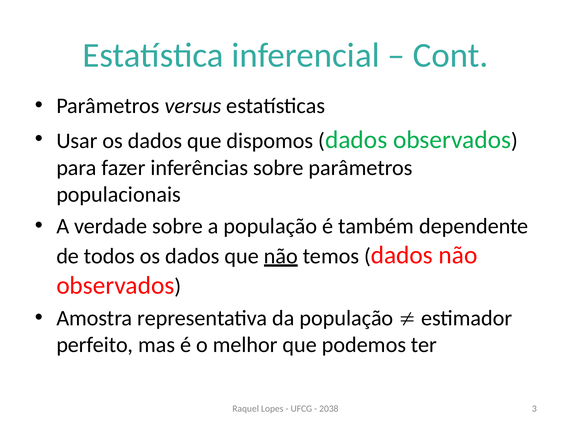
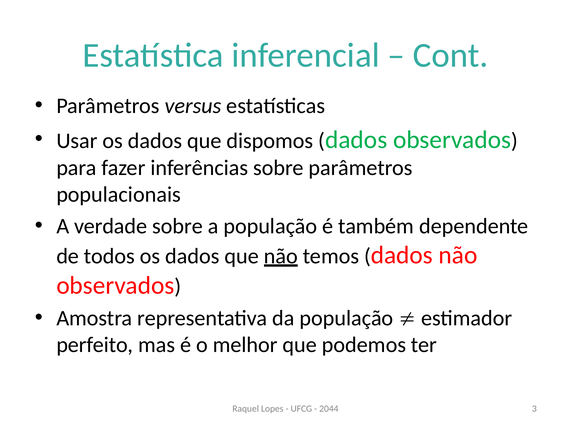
2038: 2038 -> 2044
